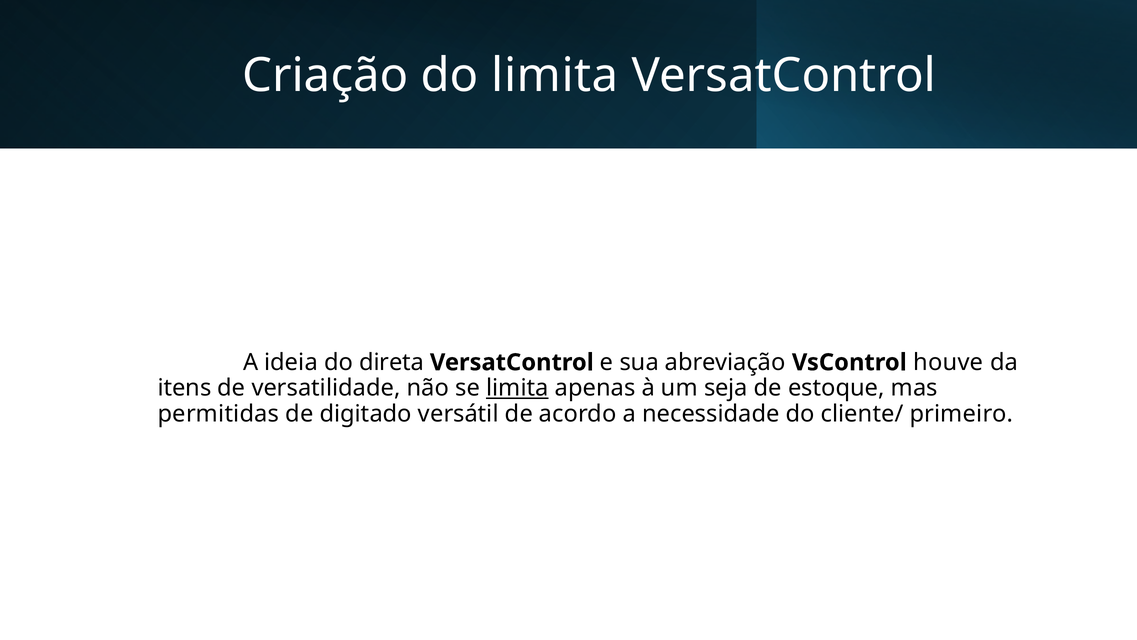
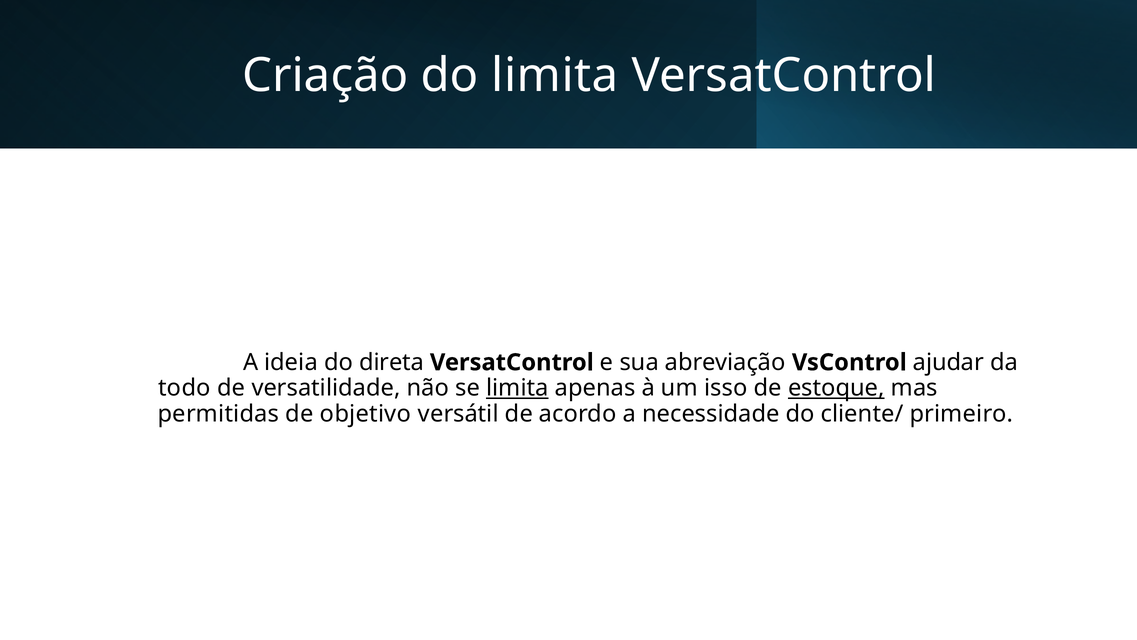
houve: houve -> ajudar
itens: itens -> todo
seja: seja -> isso
estoque underline: none -> present
digitado: digitado -> objetivo
